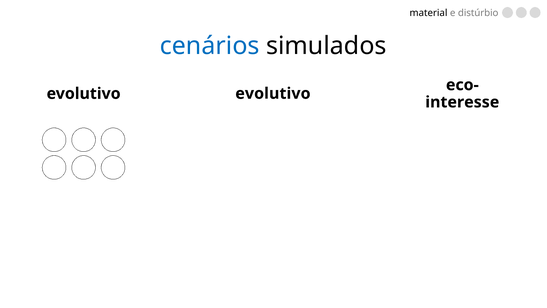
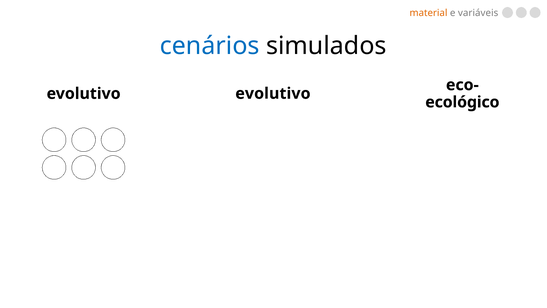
material colour: black -> orange
distúrbio: distúrbio -> variáveis
interesse: interesse -> ecológico
